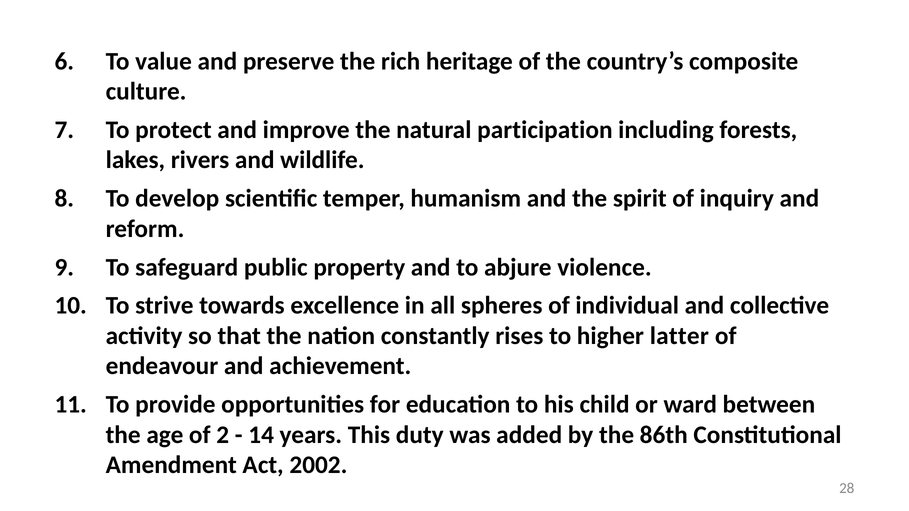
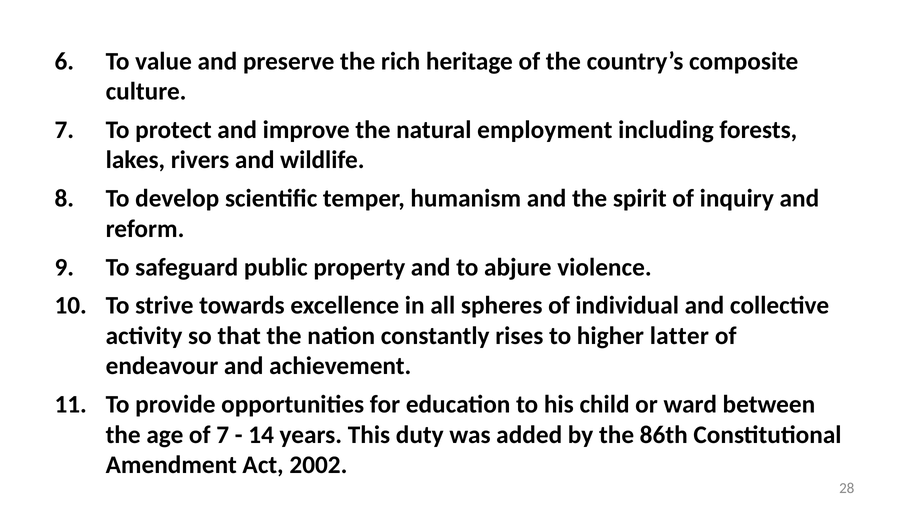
participation: participation -> employment
of 2: 2 -> 7
